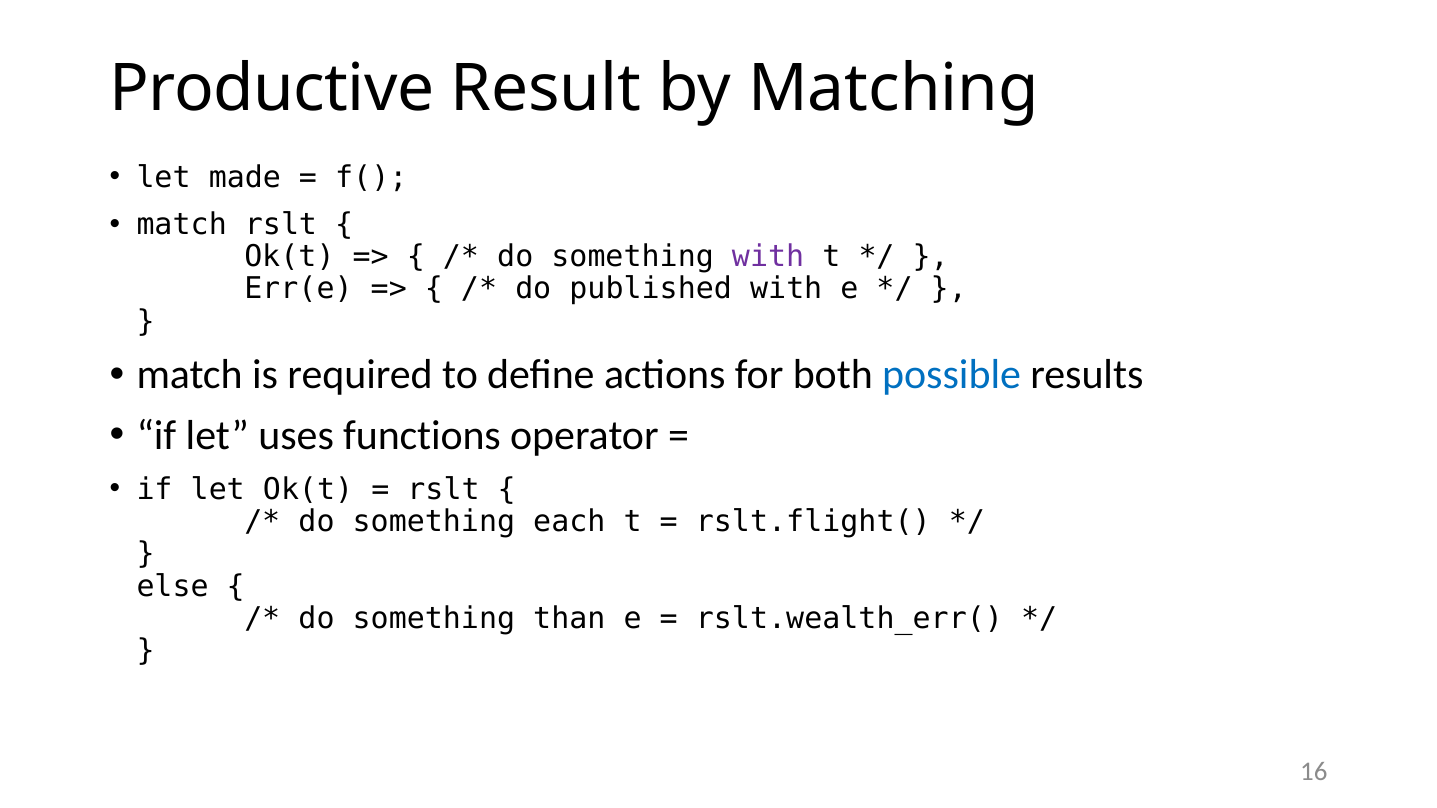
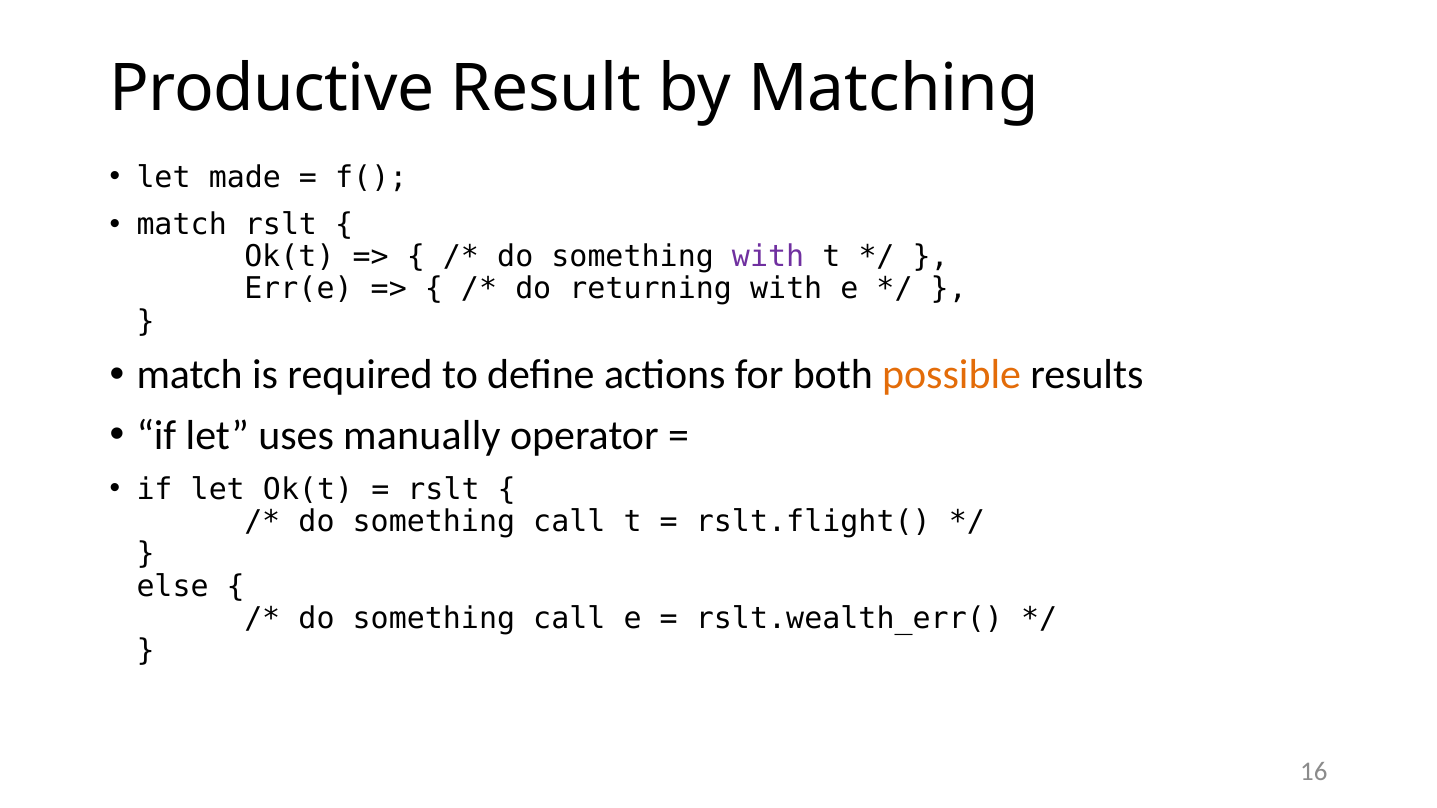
published: published -> returning
possible colour: blue -> orange
functions: functions -> manually
each at (569, 522): each -> call
than at (569, 619): than -> call
